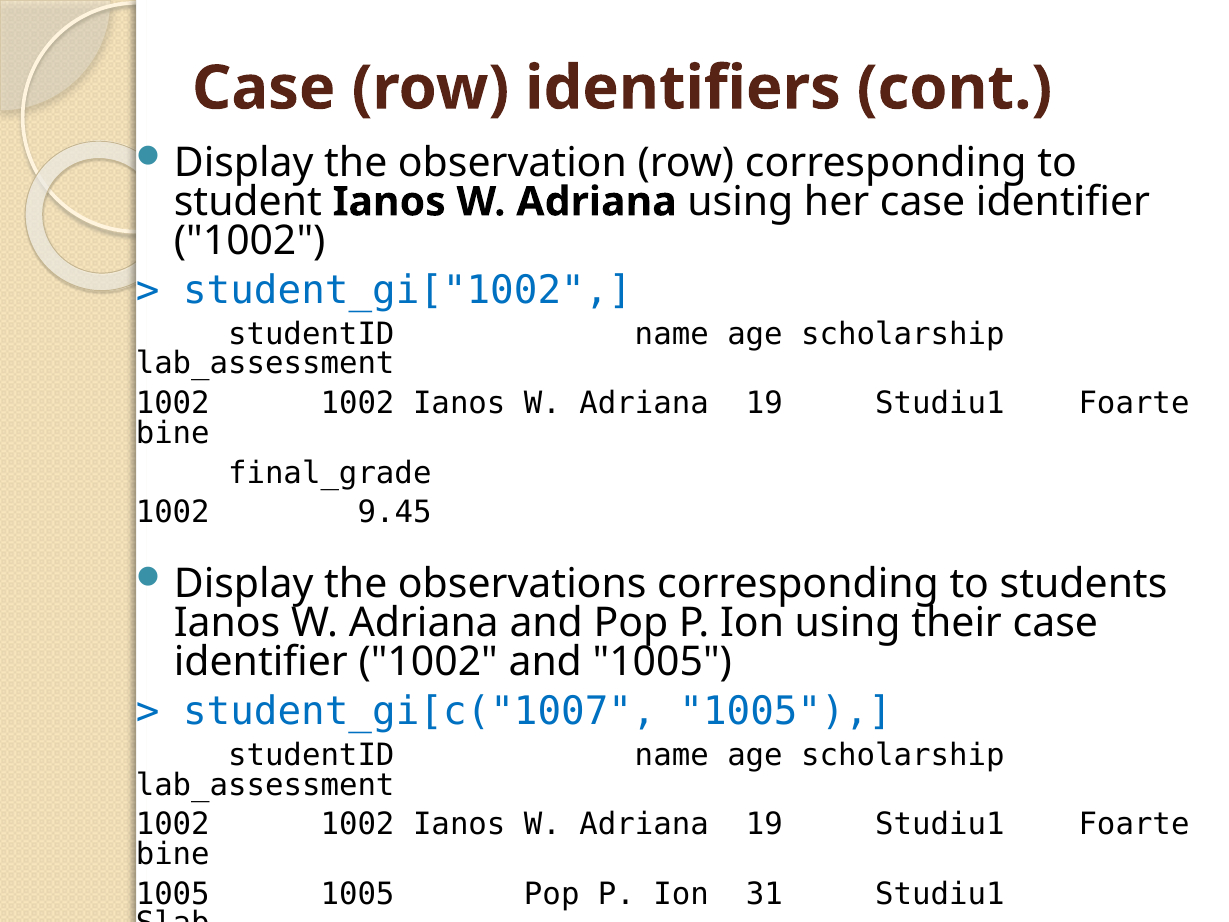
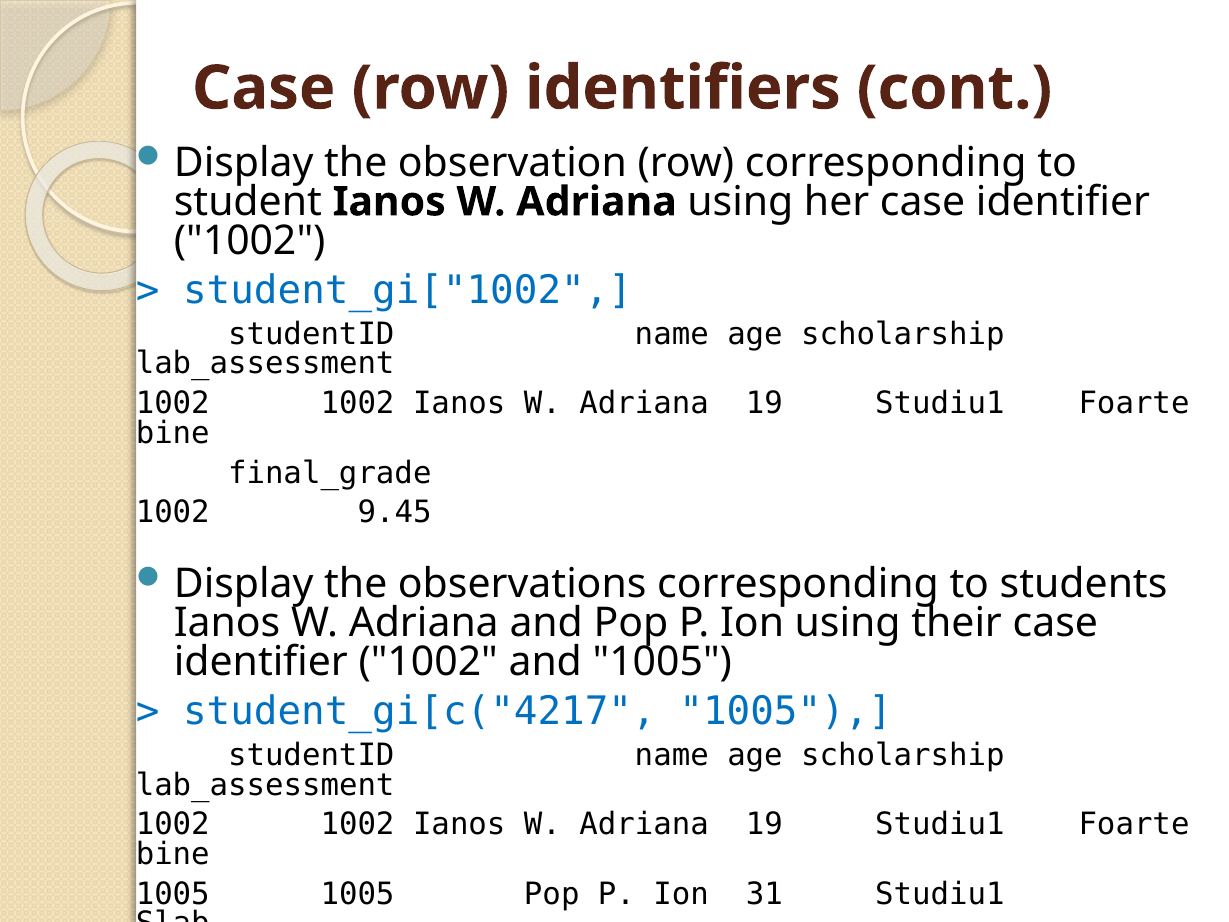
student_gi[c("1007: student_gi[c("1007 -> student_gi[c("4217
